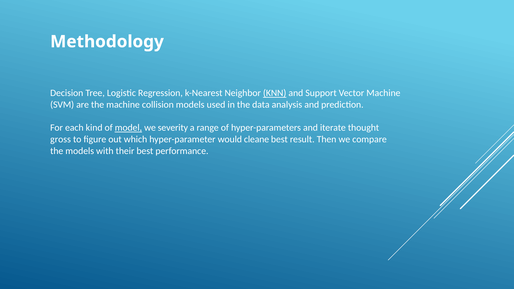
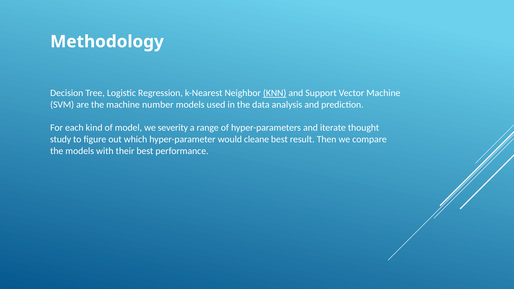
collision: collision -> number
model underline: present -> none
gross: gross -> study
